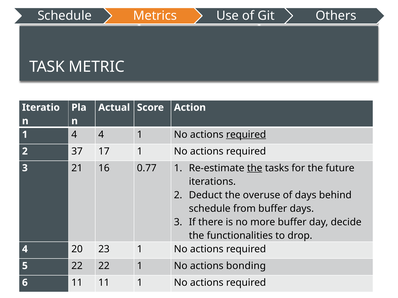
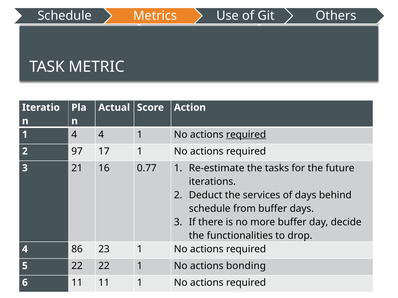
37: 37 -> 97
the at (255, 168) underline: present -> none
overuse: overuse -> services
20: 20 -> 86
